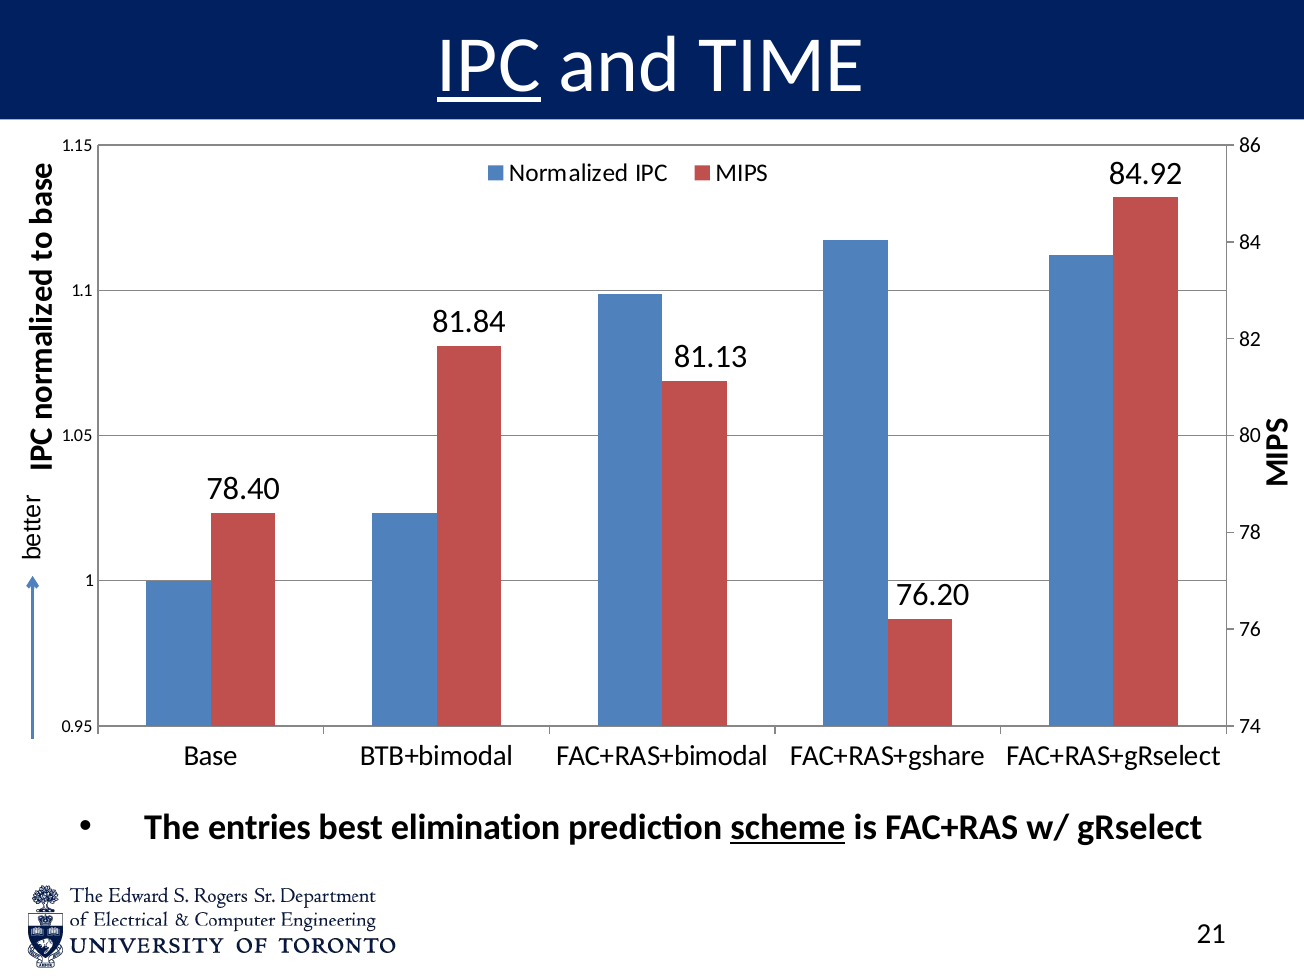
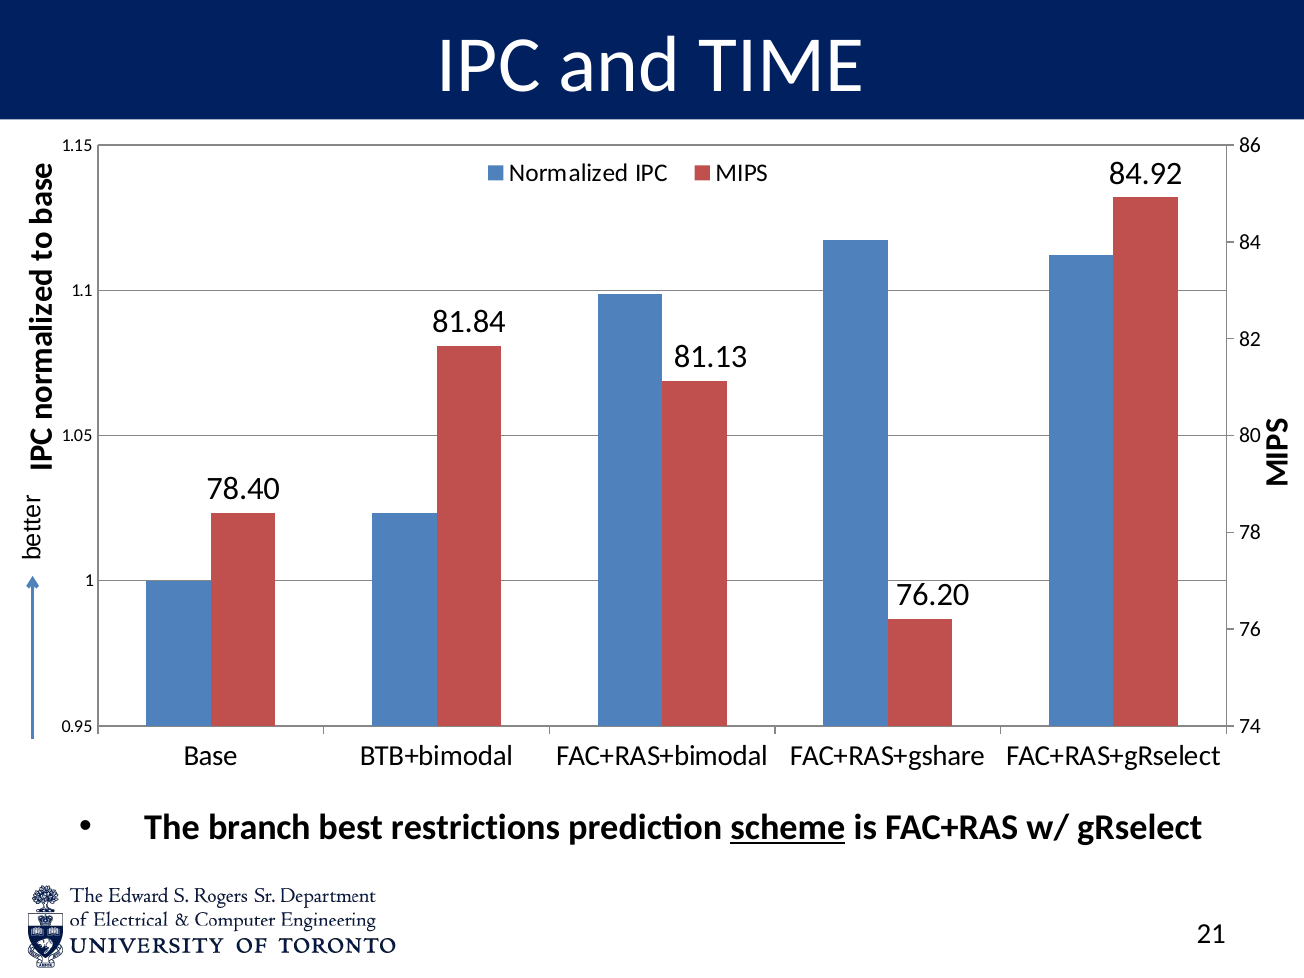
IPC at (489, 65) underline: present -> none
entries: entries -> branch
elimination: elimination -> restrictions
